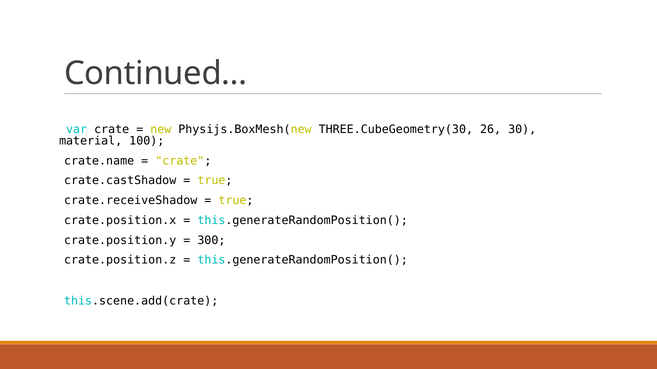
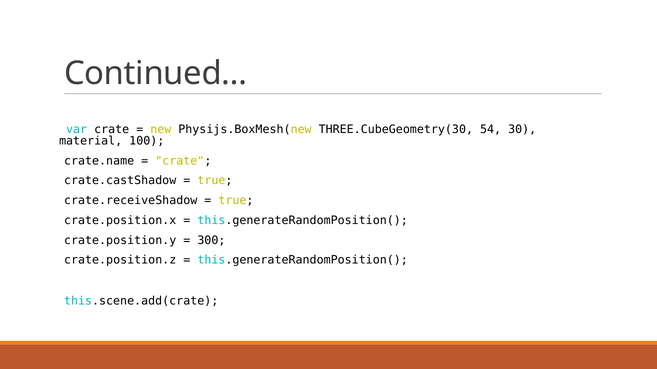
26: 26 -> 54
